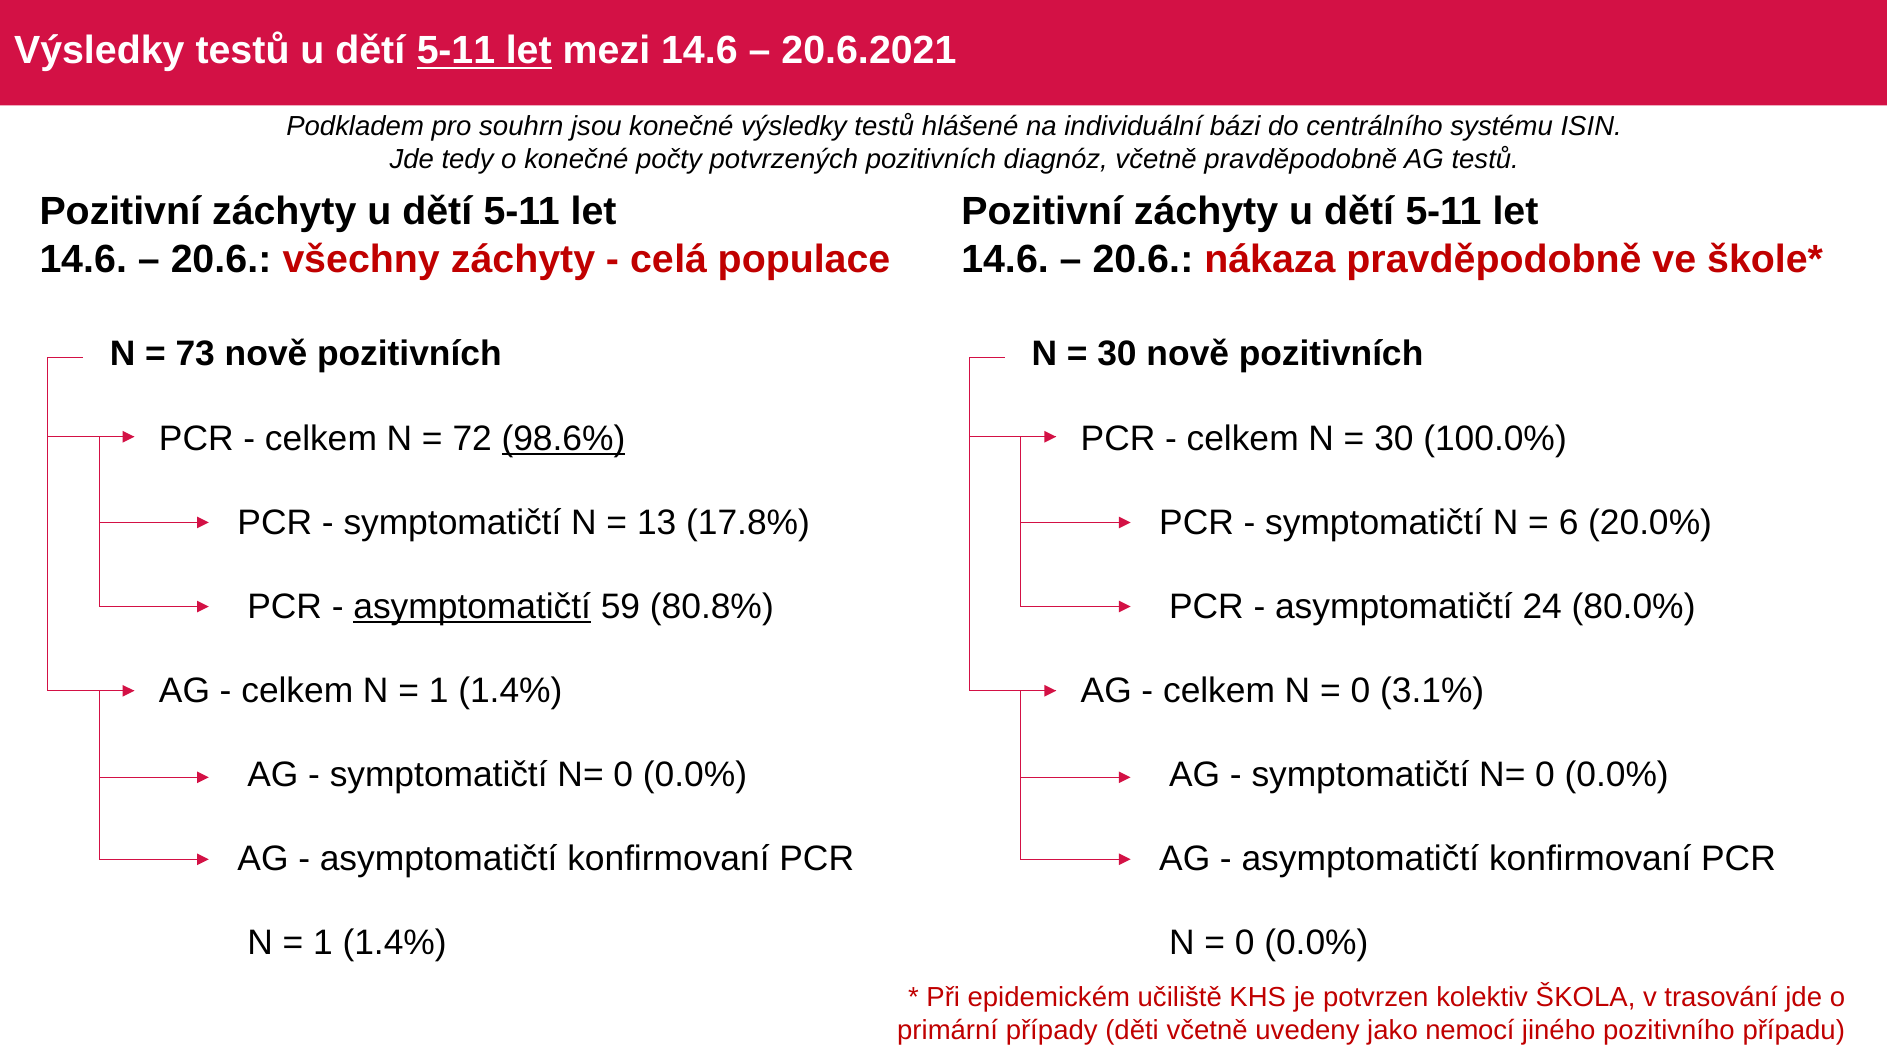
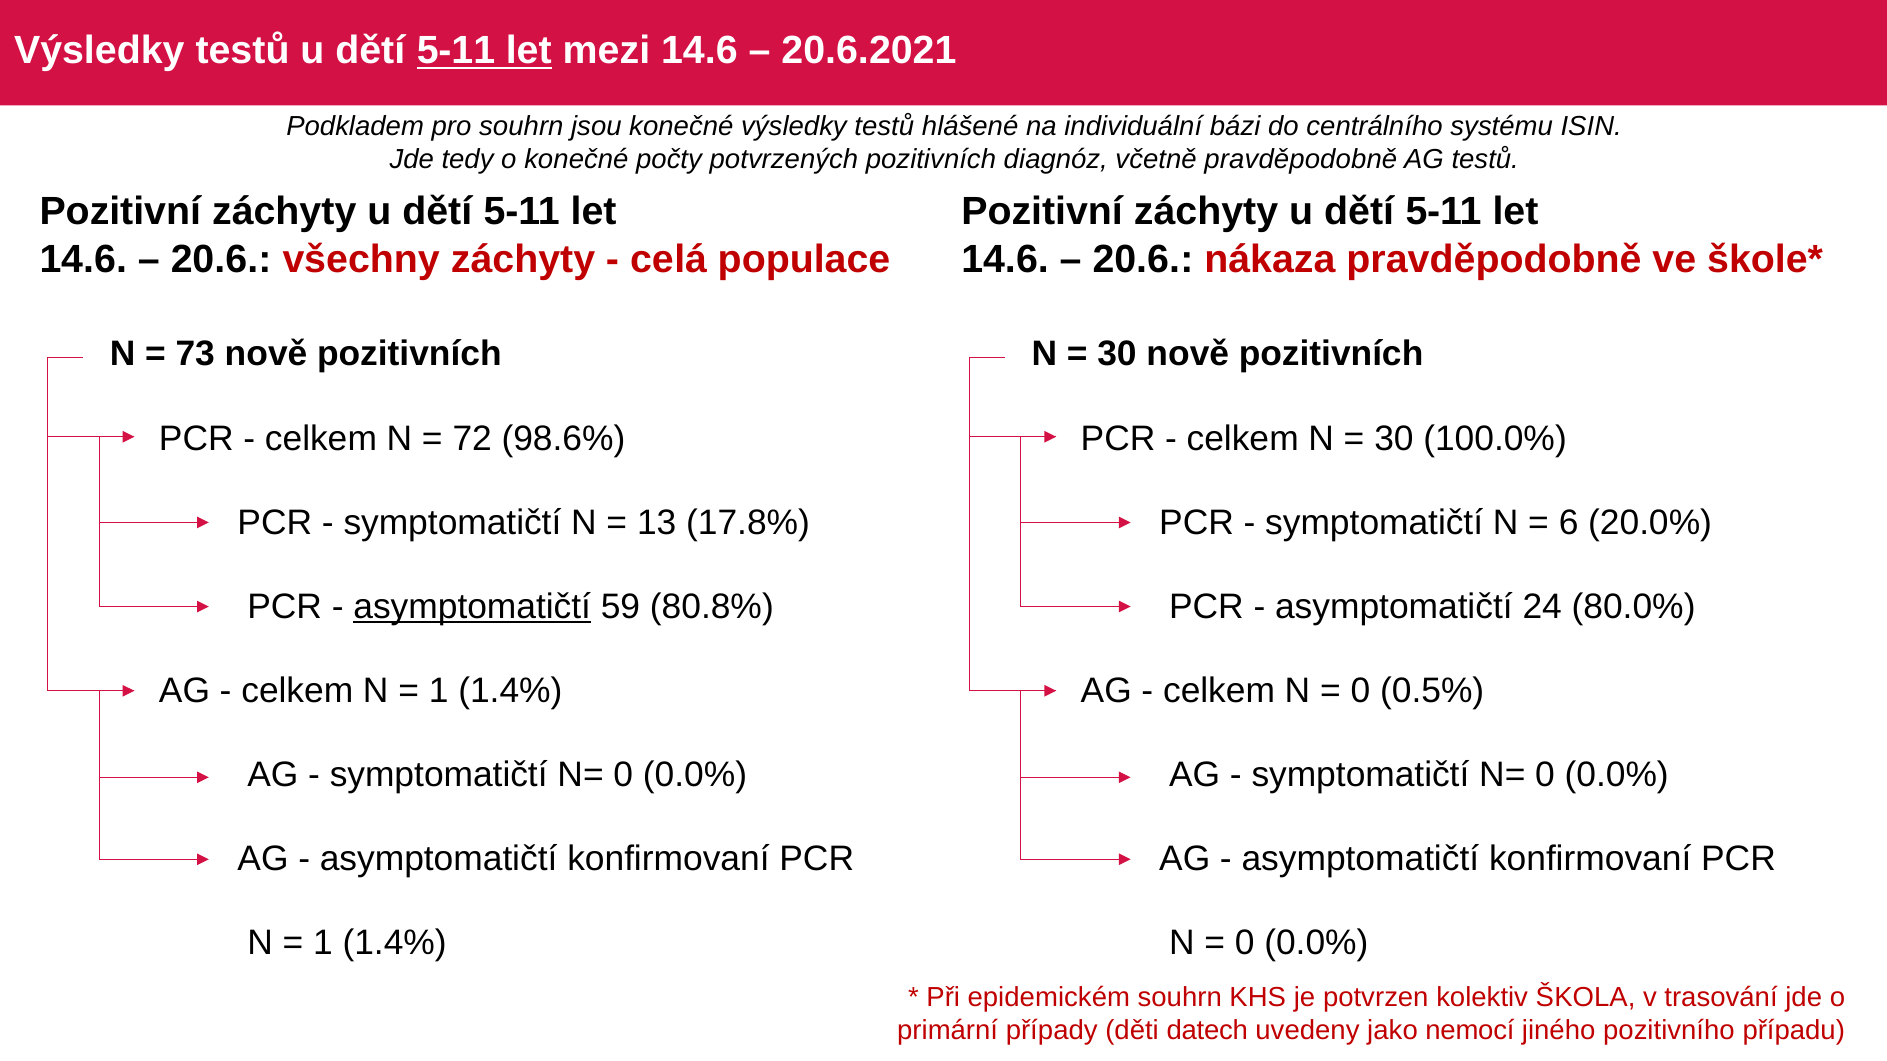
98.6% underline: present -> none
3.1%: 3.1% -> 0.5%
epidemickém učiliště: učiliště -> souhrn
děti včetně: včetně -> datech
